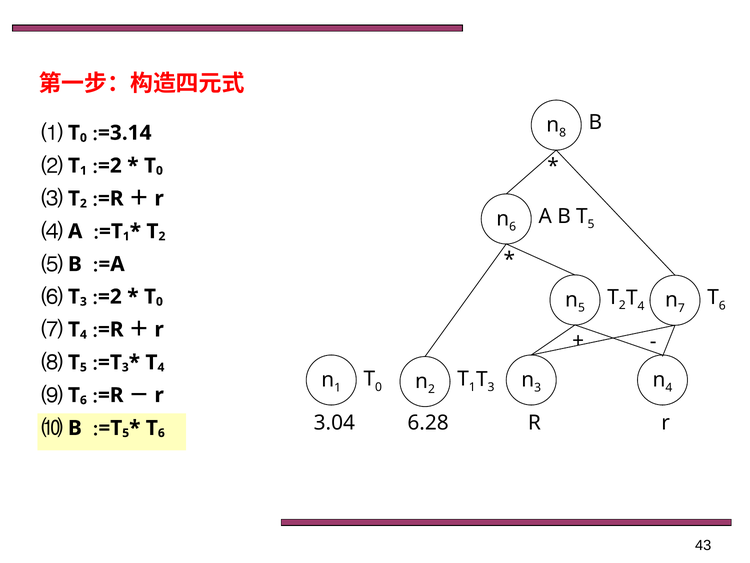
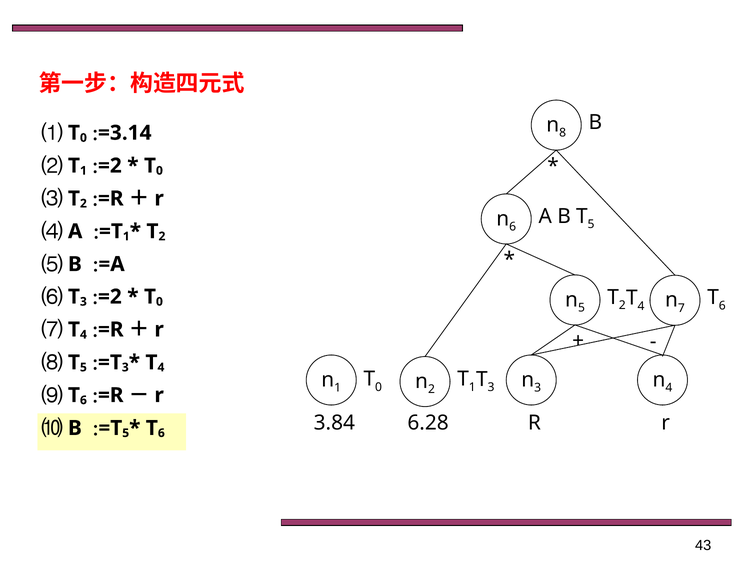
3.04: 3.04 -> 3.84
